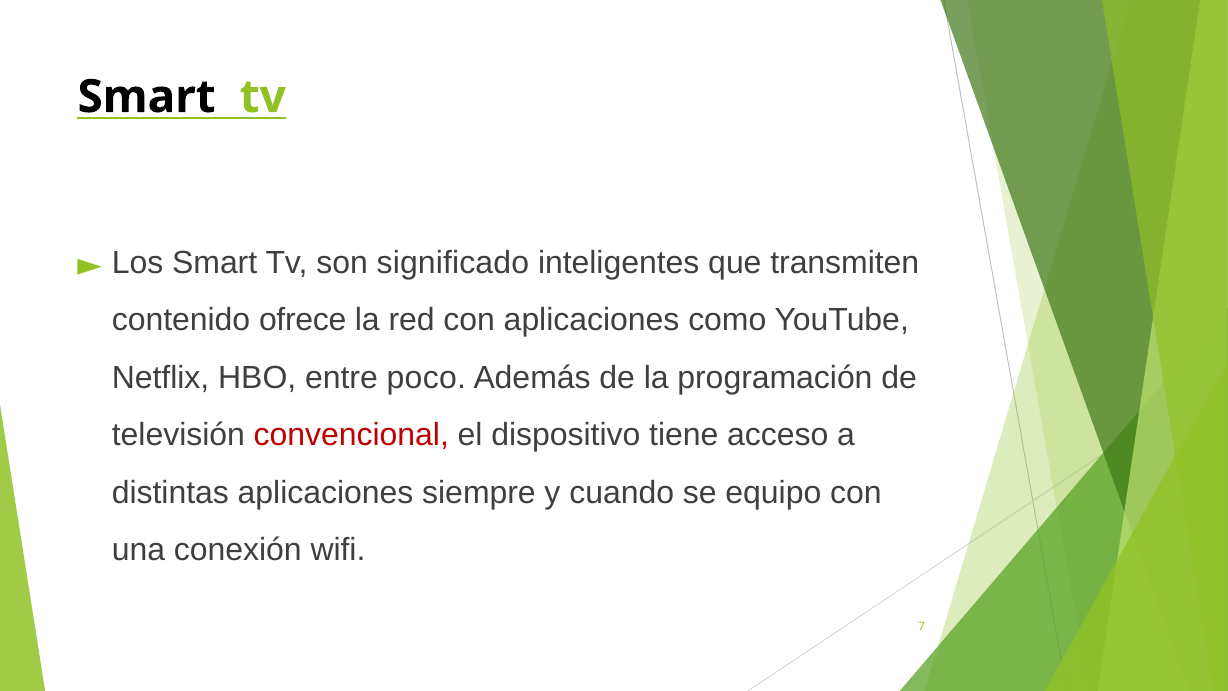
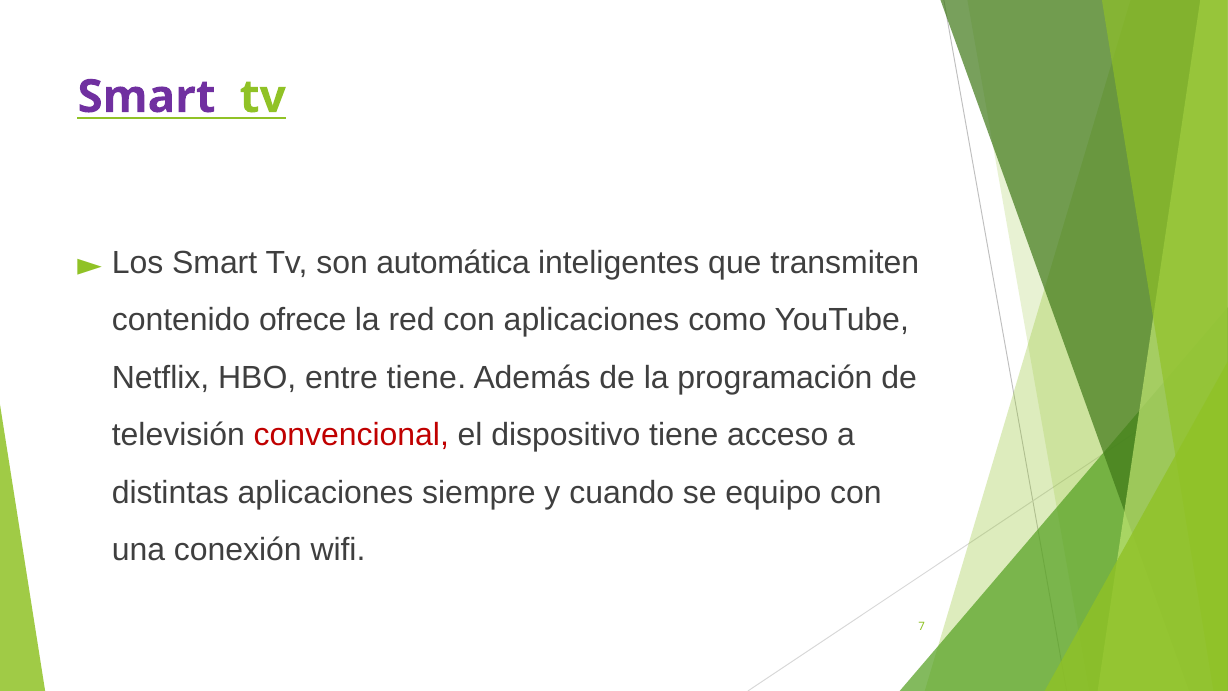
Smart at (147, 97) colour: black -> purple
significado: significado -> automática
entre poco: poco -> tiene
